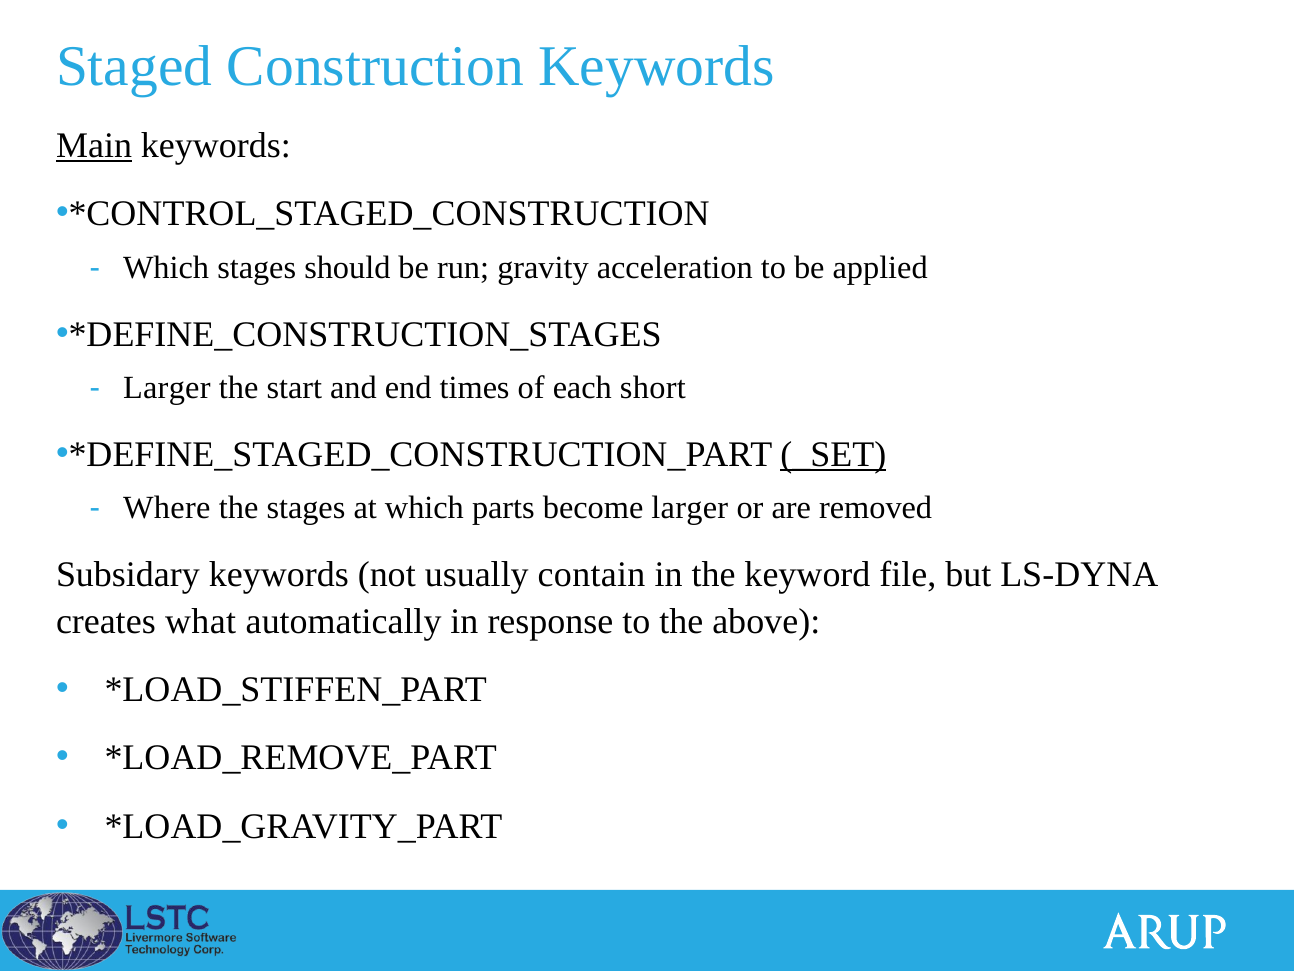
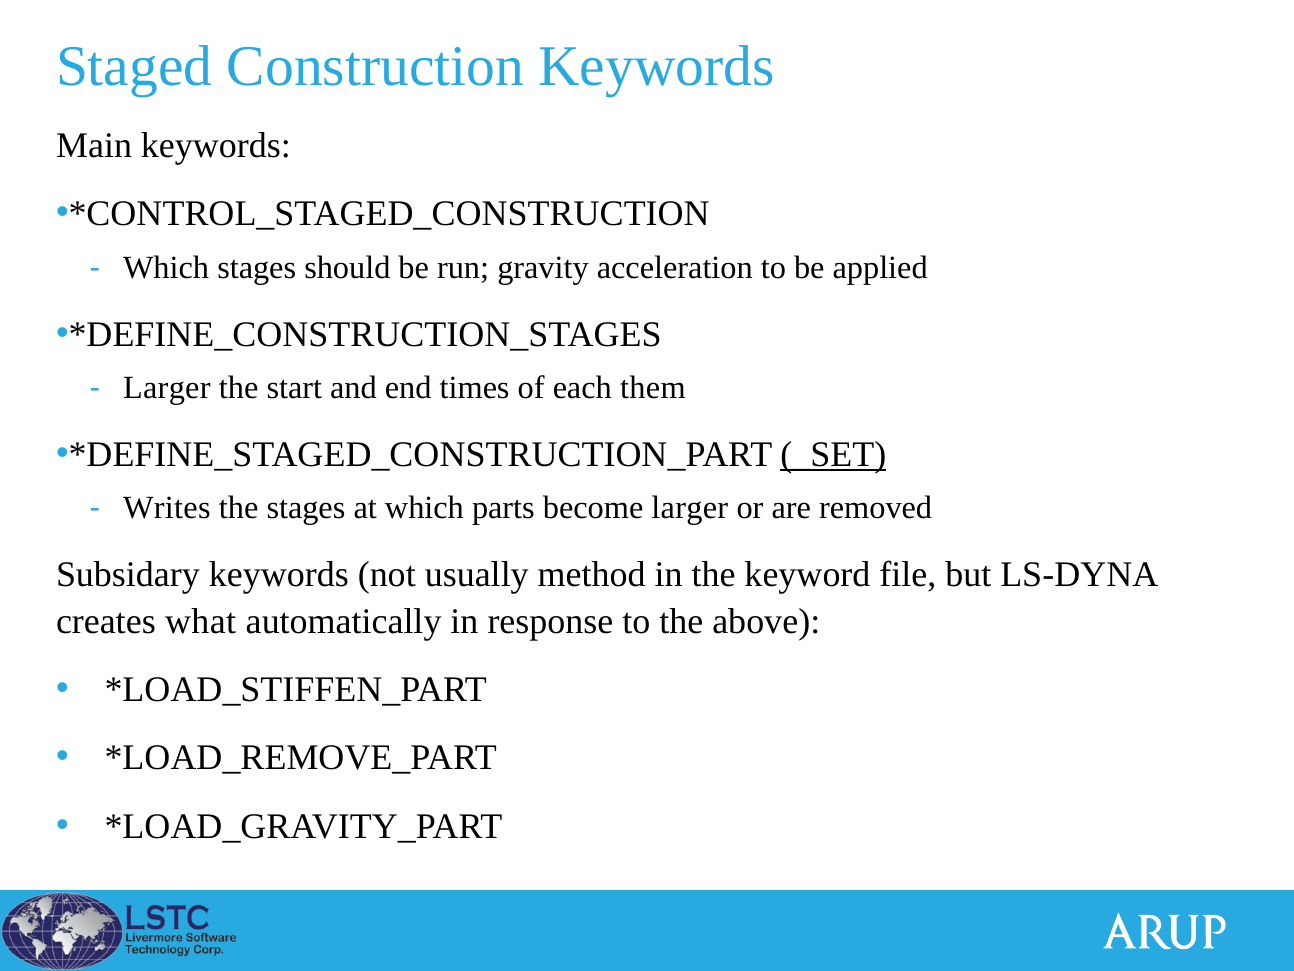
Main underline: present -> none
short: short -> them
Where: Where -> Writes
contain: contain -> method
